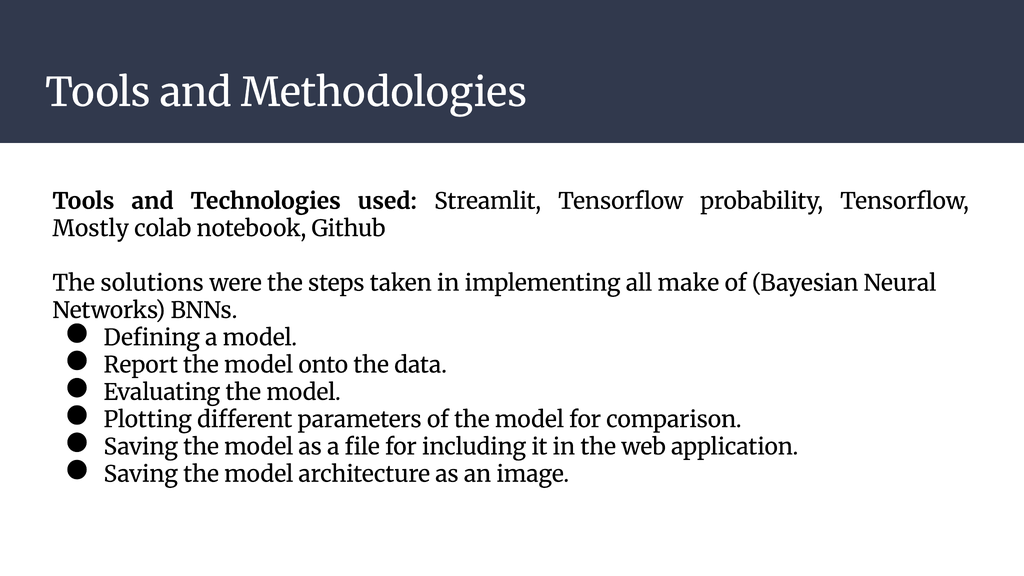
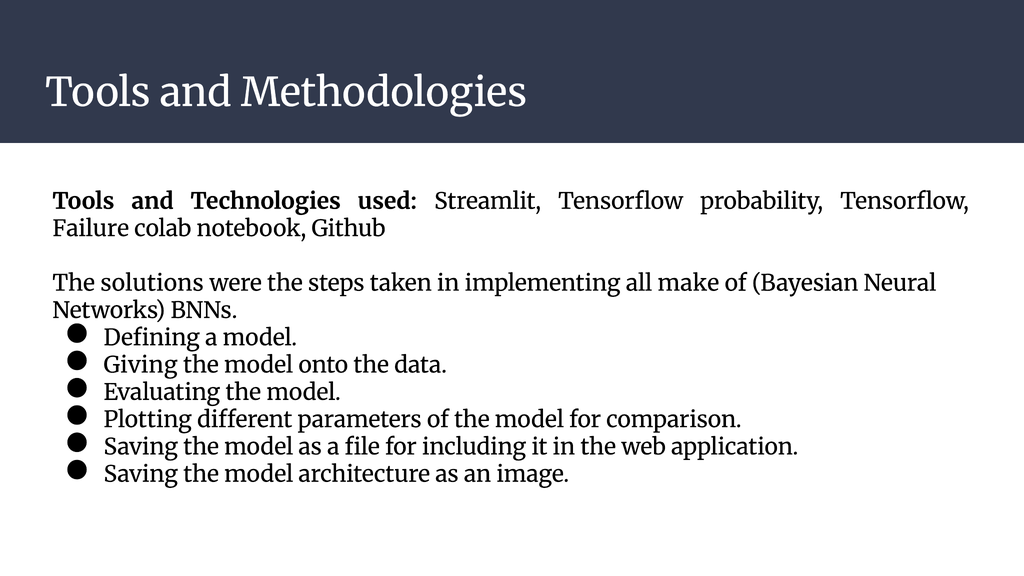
Mostly: Mostly -> Failure
Report: Report -> Giving
